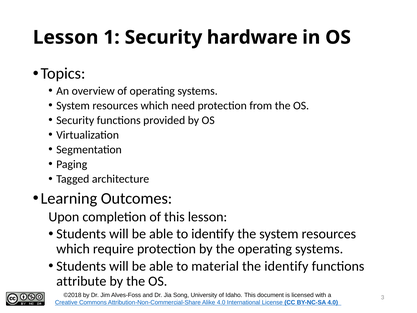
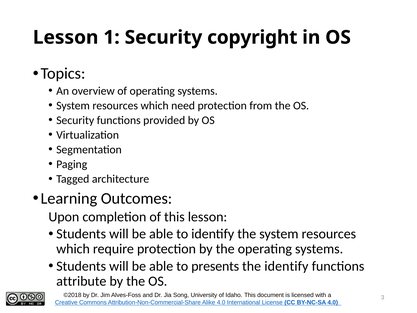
hardware: hardware -> copyright
material: material -> presents
